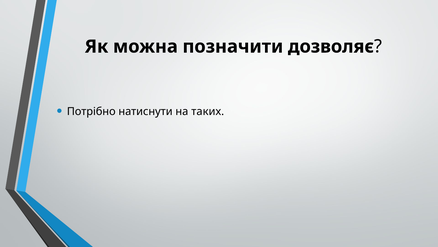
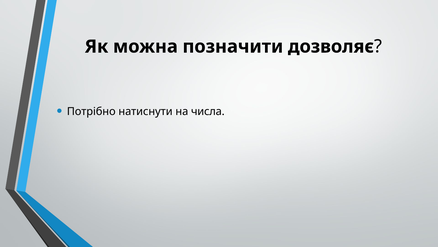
таких: таких -> числа
